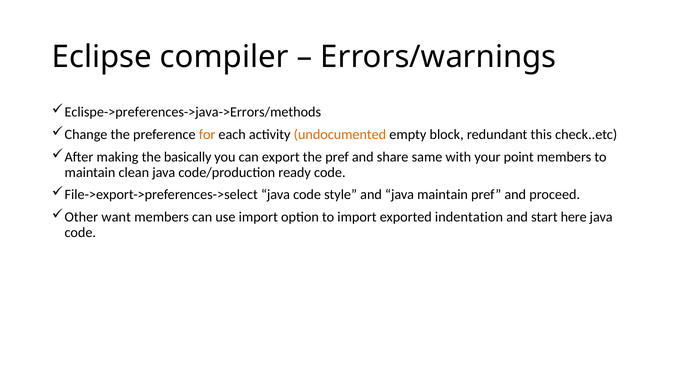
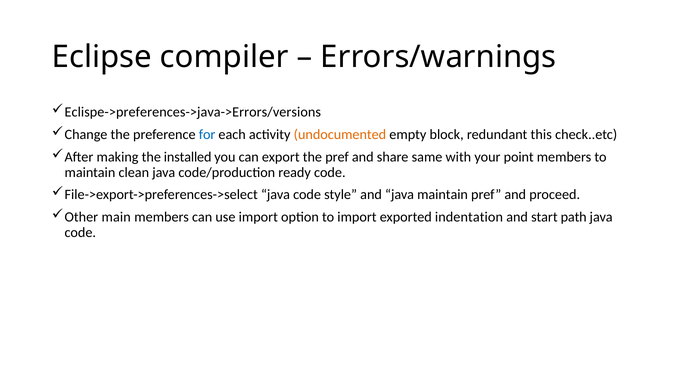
Eclispe->preferences->java->Errors/methods: Eclispe->preferences->java->Errors/methods -> Eclispe->preferences->java->Errors/versions
for colour: orange -> blue
basically: basically -> installed
want: want -> main
here: here -> path
